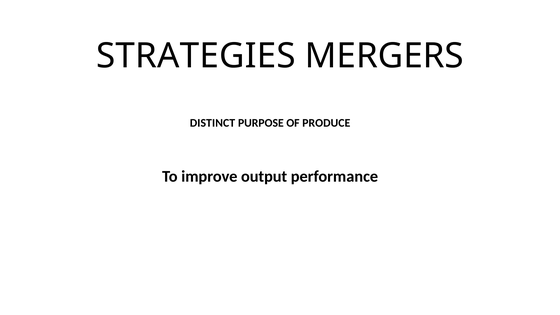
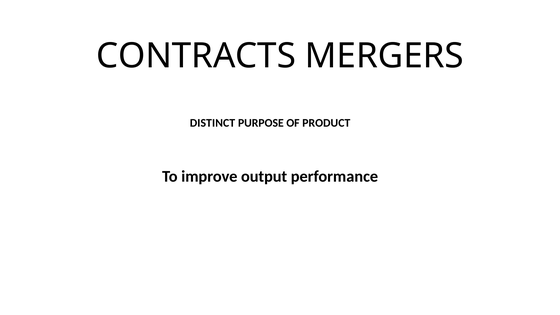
STRATEGIES: STRATEGIES -> CONTRACTS
PRODUCE: PRODUCE -> PRODUCT
